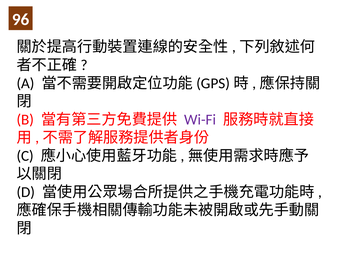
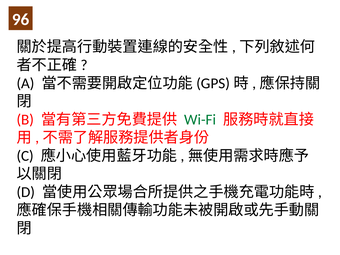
Wi-Fi colour: purple -> green
